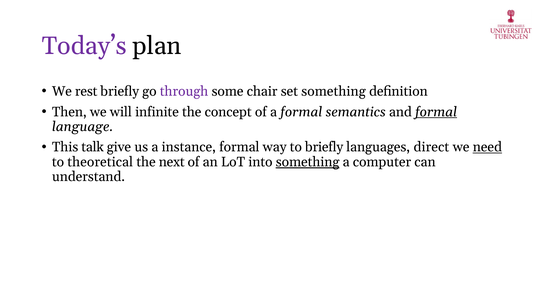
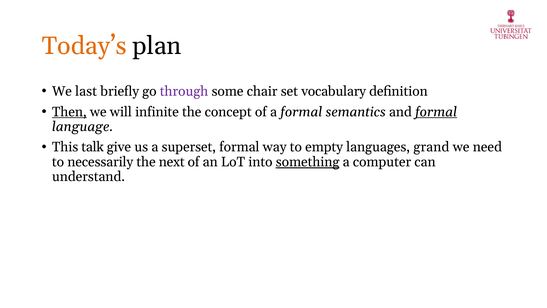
Today’s colour: purple -> orange
rest: rest -> last
set something: something -> vocabulary
Then underline: none -> present
instance: instance -> superset
to briefly: briefly -> empty
direct: direct -> grand
need underline: present -> none
theoretical: theoretical -> necessarily
